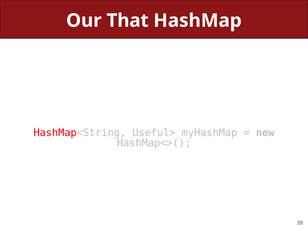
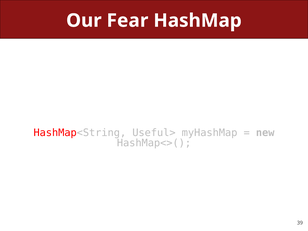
That: That -> Fear
